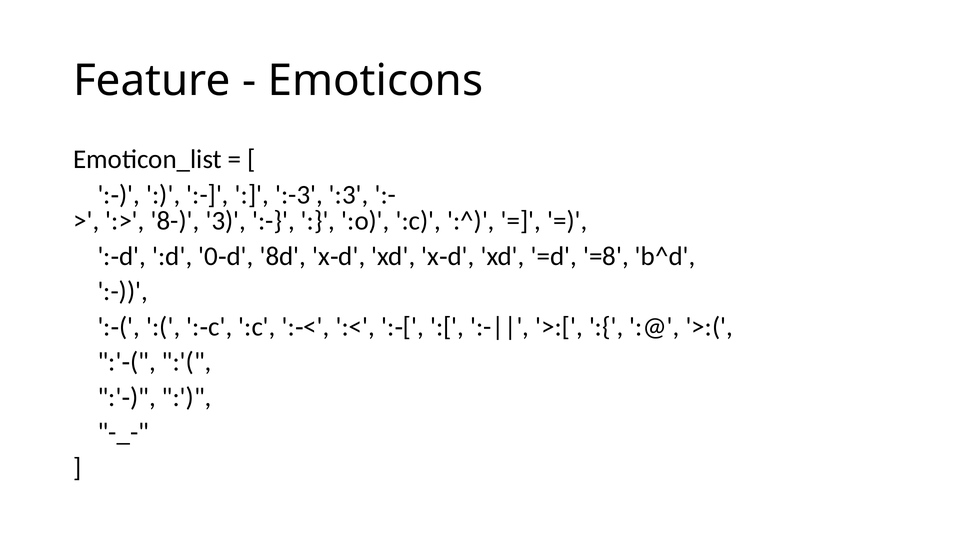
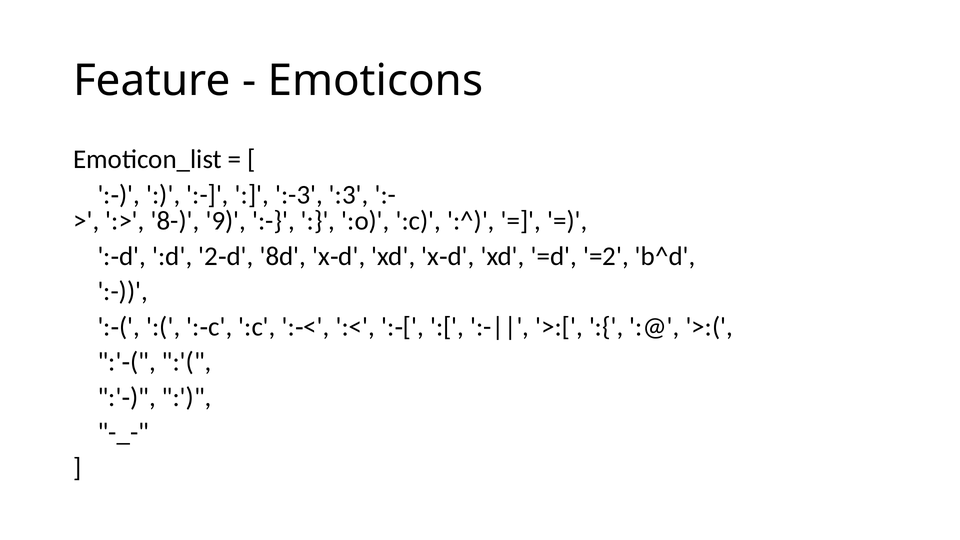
3: 3 -> 9
0: 0 -> 2
=8: =8 -> =2
